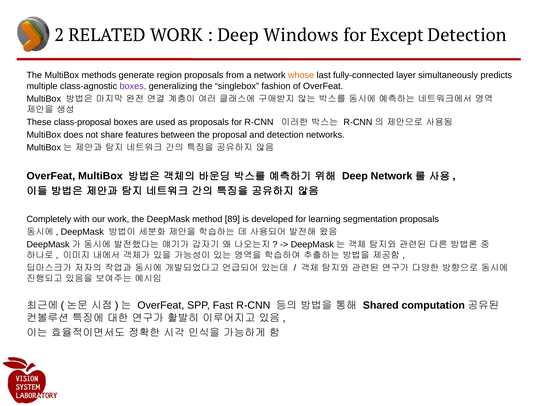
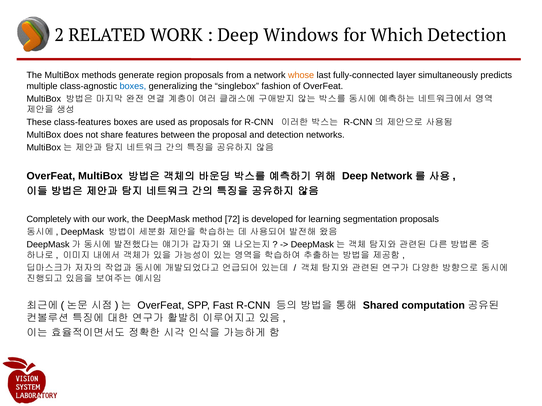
Except: Except -> Which
boxes at (133, 86) colour: purple -> blue
class-proposal: class-proposal -> class-features
89: 89 -> 72
